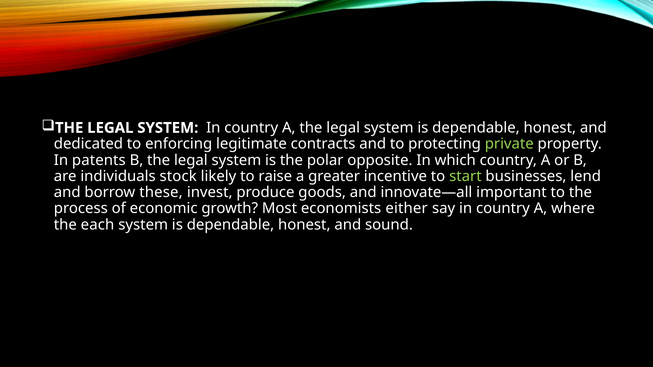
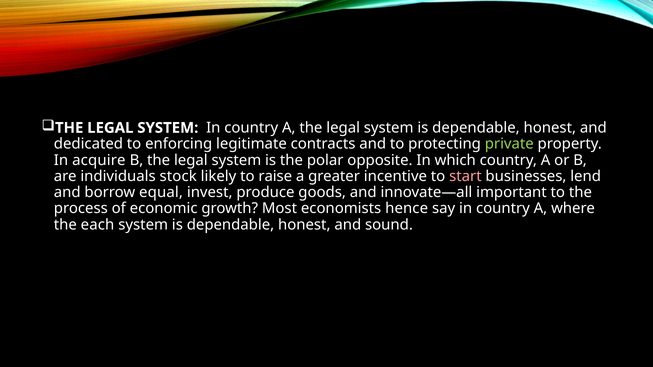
patents: patents -> acquire
start colour: light green -> pink
these: these -> equal
either: either -> hence
